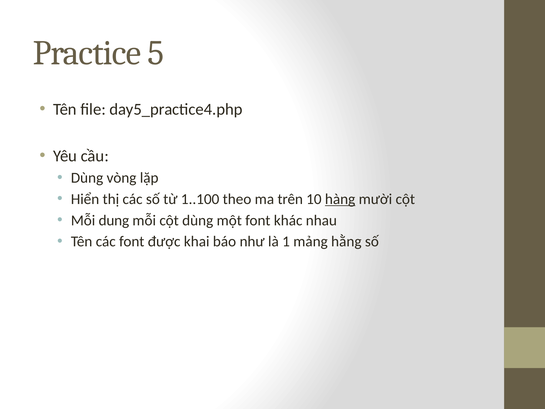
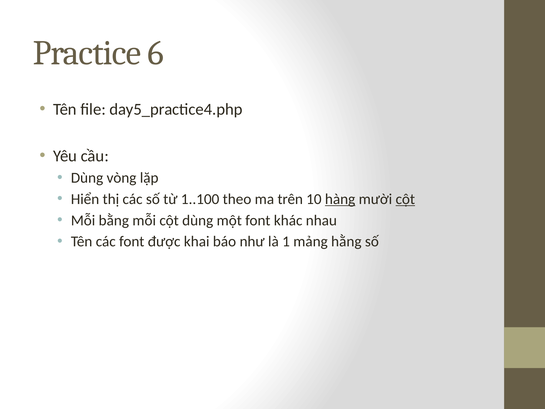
5: 5 -> 6
cột at (405, 199) underline: none -> present
dung: dung -> bằng
